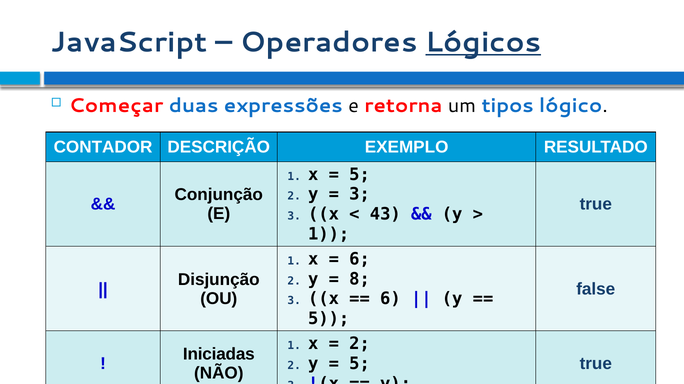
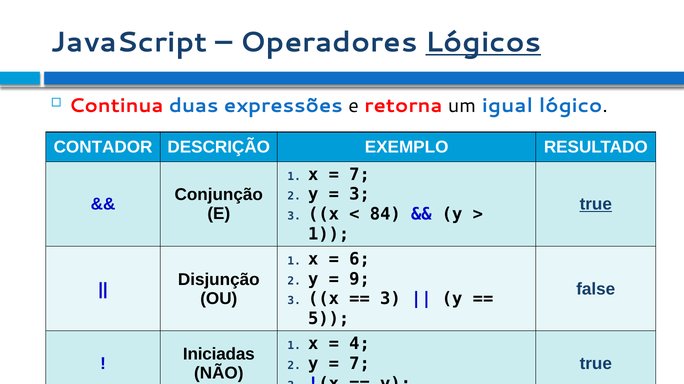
Começar: Começar -> Continua
tipos: tipos -> igual
5 at (360, 175): 5 -> 7
true at (596, 205) underline: none -> present
43: 43 -> 84
8: 8 -> 9
6 at (390, 299): 6 -> 3
2 at (360, 344): 2 -> 4
5 at (360, 364): 5 -> 7
